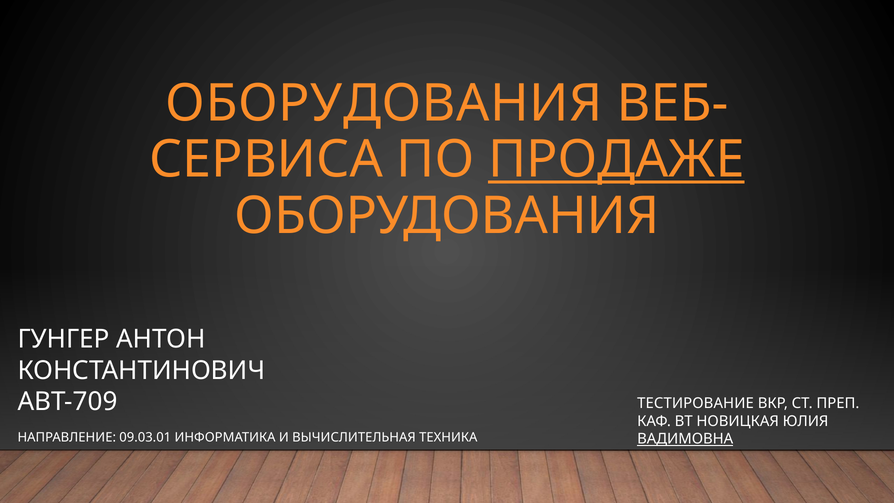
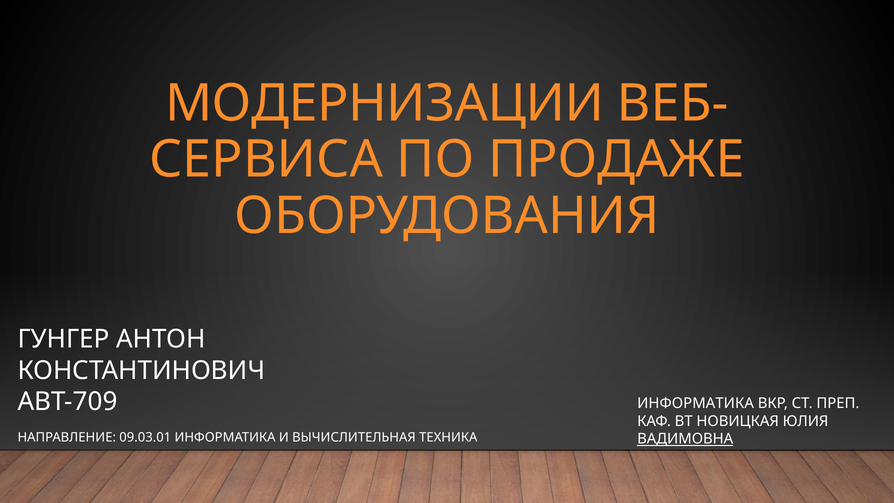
ОБОРУДОВАНИЯ at (384, 103): ОБОРУДОВАНИЯ -> МОДЕРНИЗАЦИИ
ПРОДАЖЕ underline: present -> none
АВТ-709 ТЕСТИРОВАНИЕ: ТЕСТИРОВАНИЕ -> ИНФОРМАТИКА
